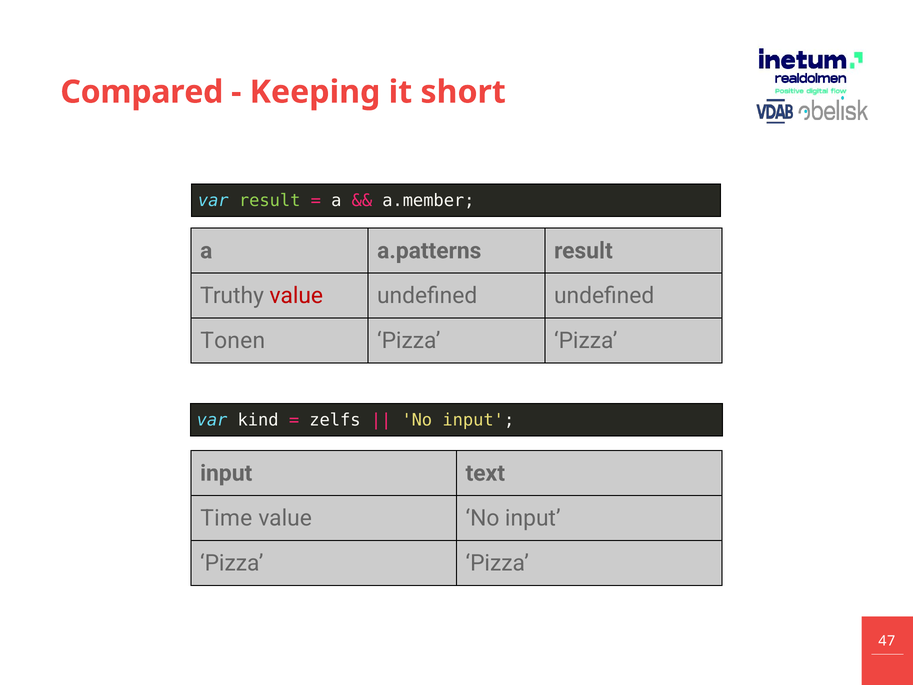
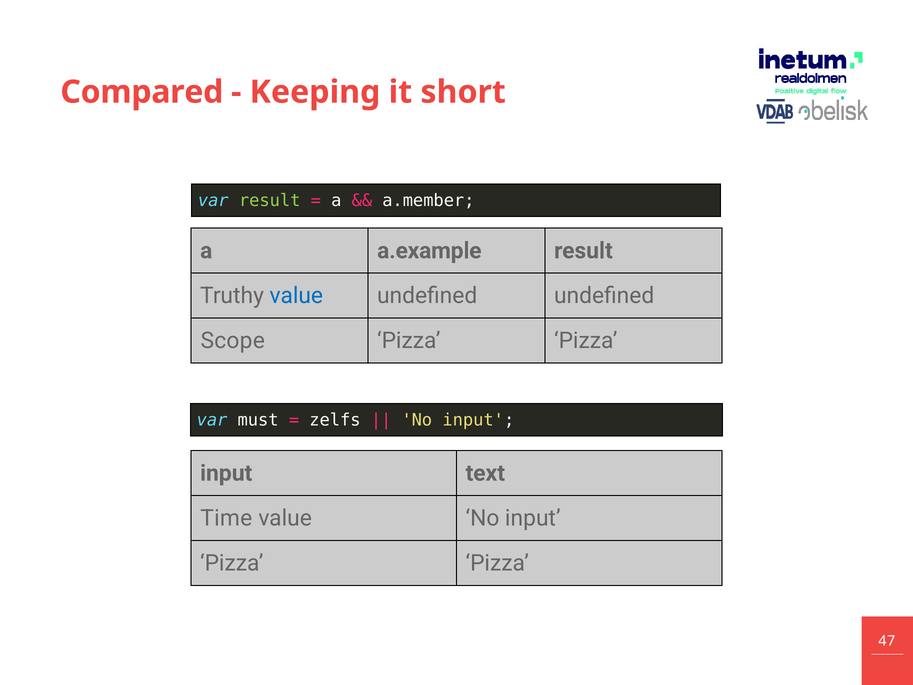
a.patterns: a.patterns -> a.example
value at (296, 296) colour: red -> blue
Tonen: Tonen -> Scope
kind: kind -> must
